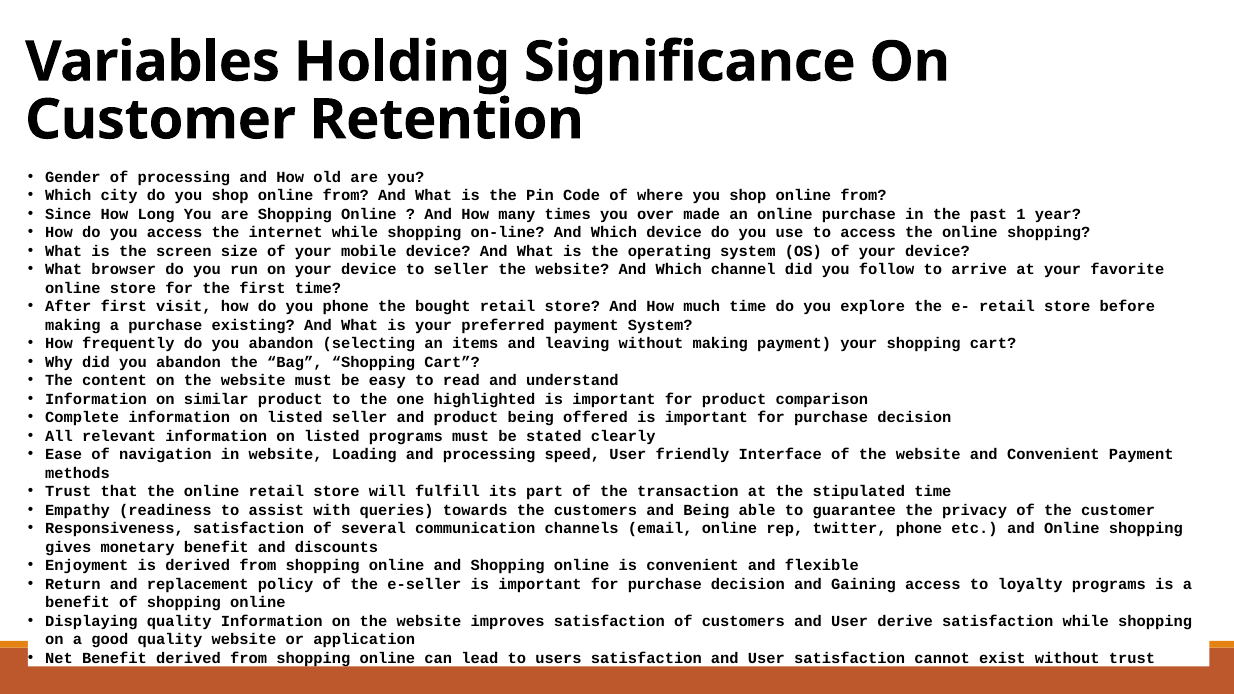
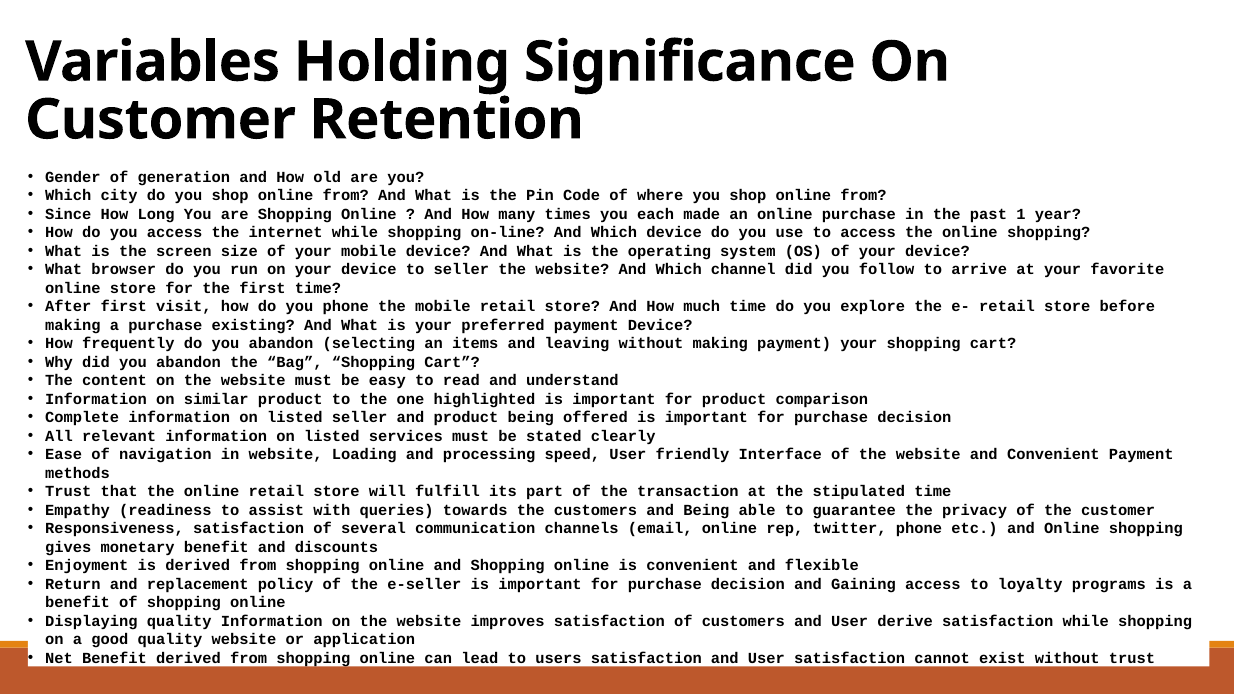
of processing: processing -> generation
over: over -> each
the bought: bought -> mobile
payment System: System -> Device
listed programs: programs -> services
